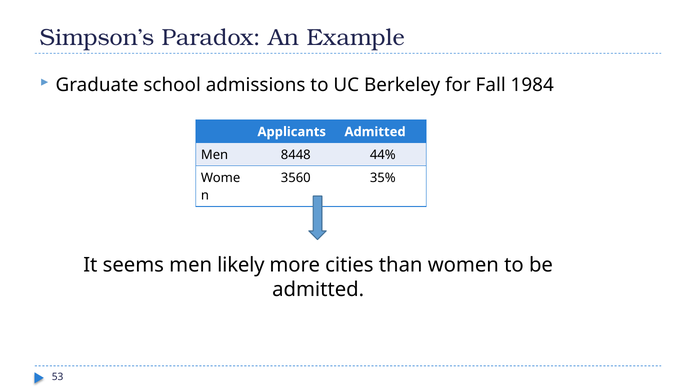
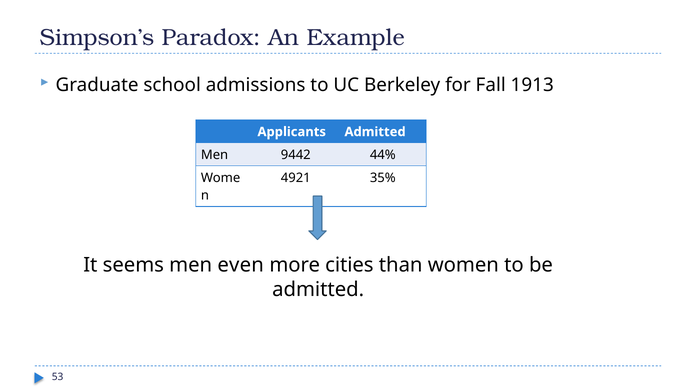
1984: 1984 -> 1913
8448: 8448 -> 9442
3560: 3560 -> 4921
likely: likely -> even
